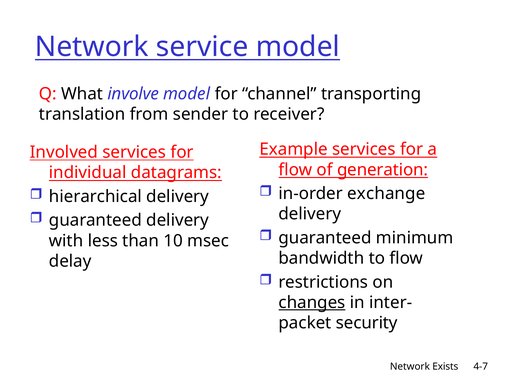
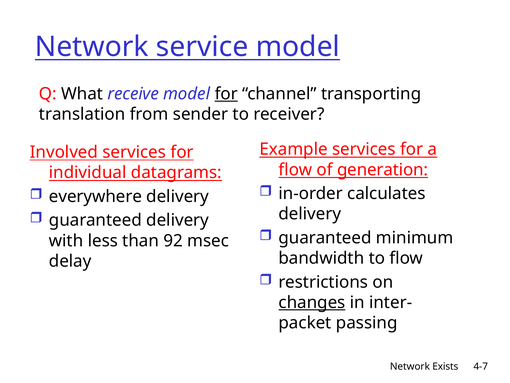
involve: involve -> receive
for at (226, 94) underline: none -> present
exchange: exchange -> calculates
hierarchical: hierarchical -> everywhere
10: 10 -> 92
security: security -> passing
